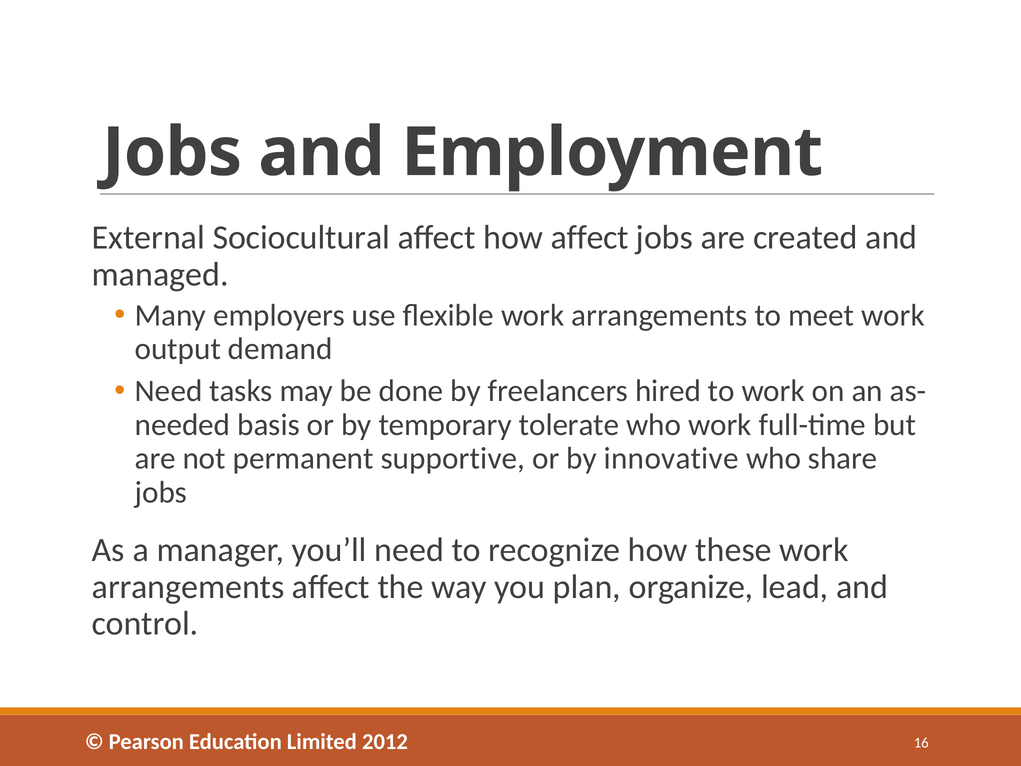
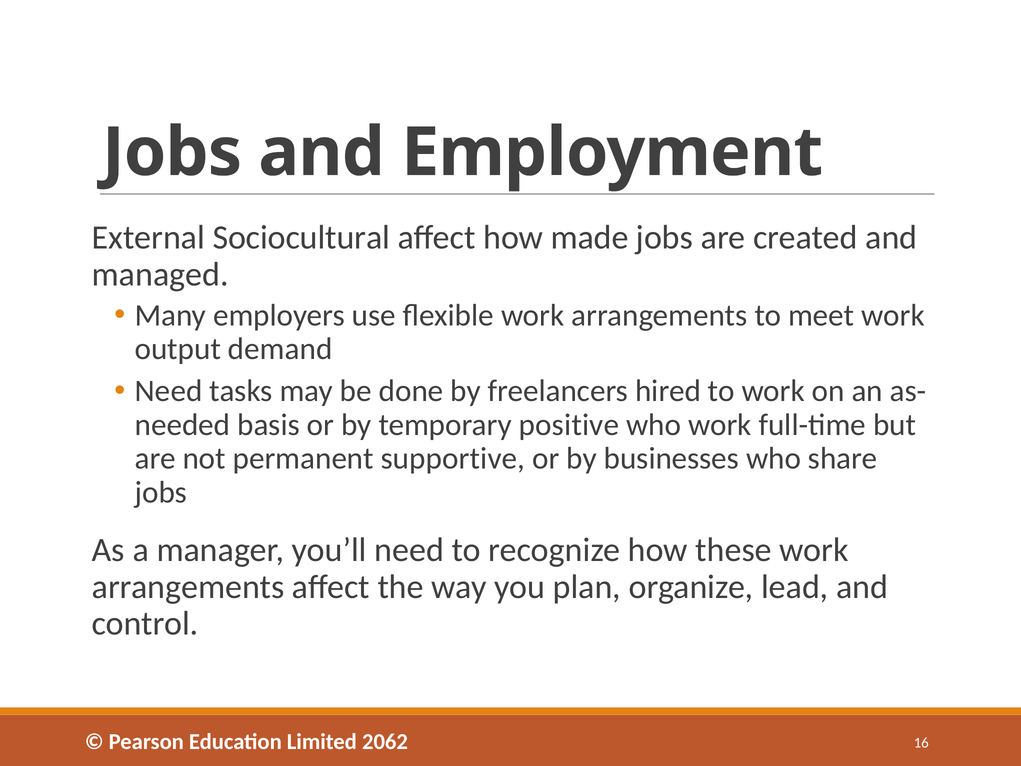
how affect: affect -> made
tolerate: tolerate -> positive
innovative: innovative -> businesses
2012: 2012 -> 2062
